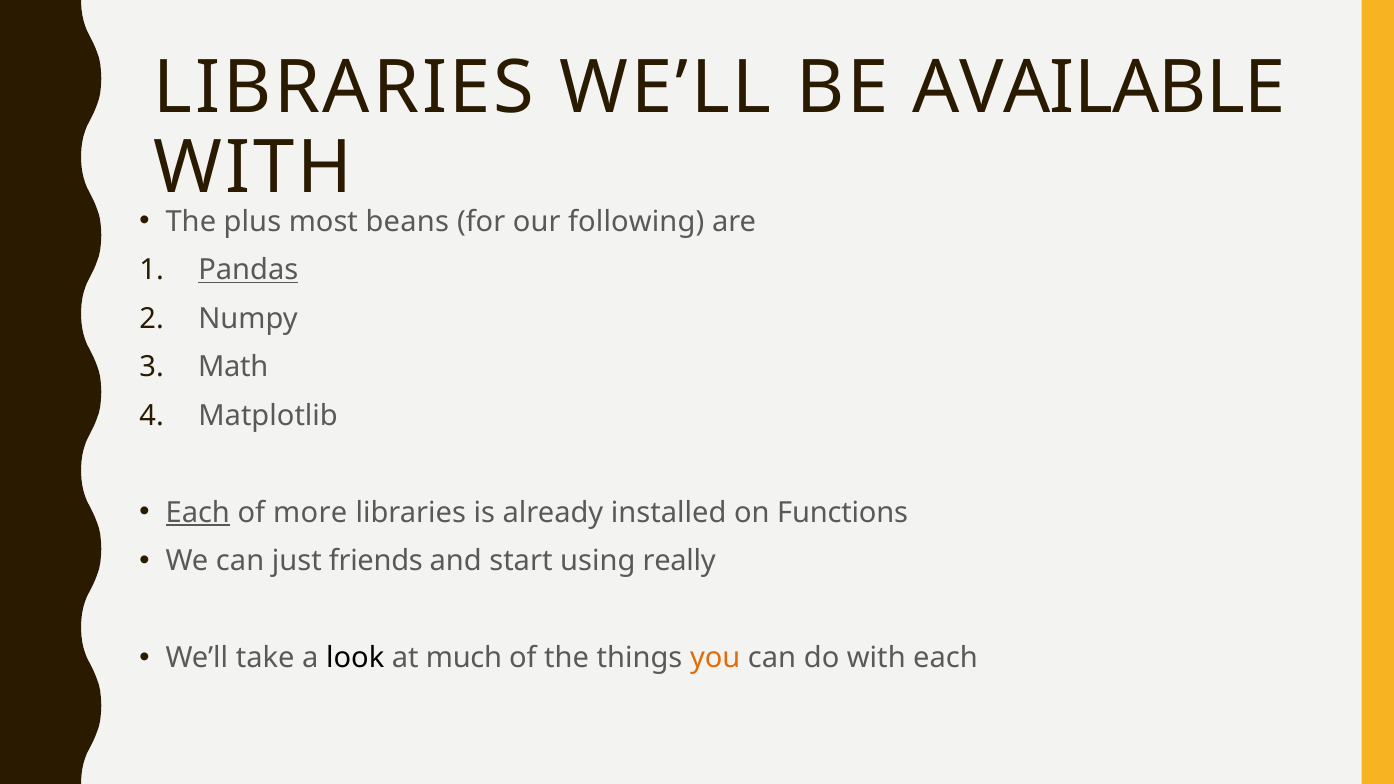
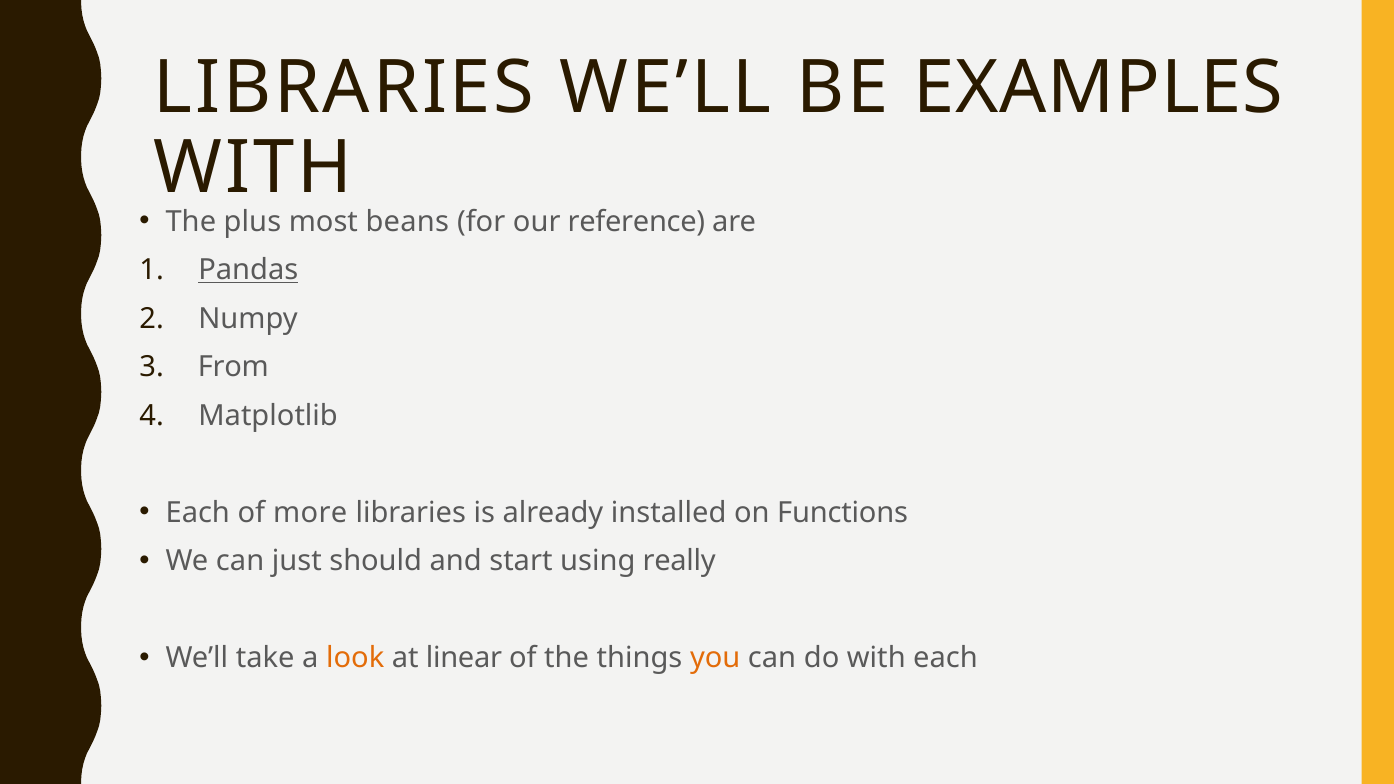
AVAILABLE: AVAILABLE -> EXAMPLES
following: following -> reference
Math: Math -> From
Each at (198, 513) underline: present -> none
friends: friends -> should
look colour: black -> orange
much: much -> linear
